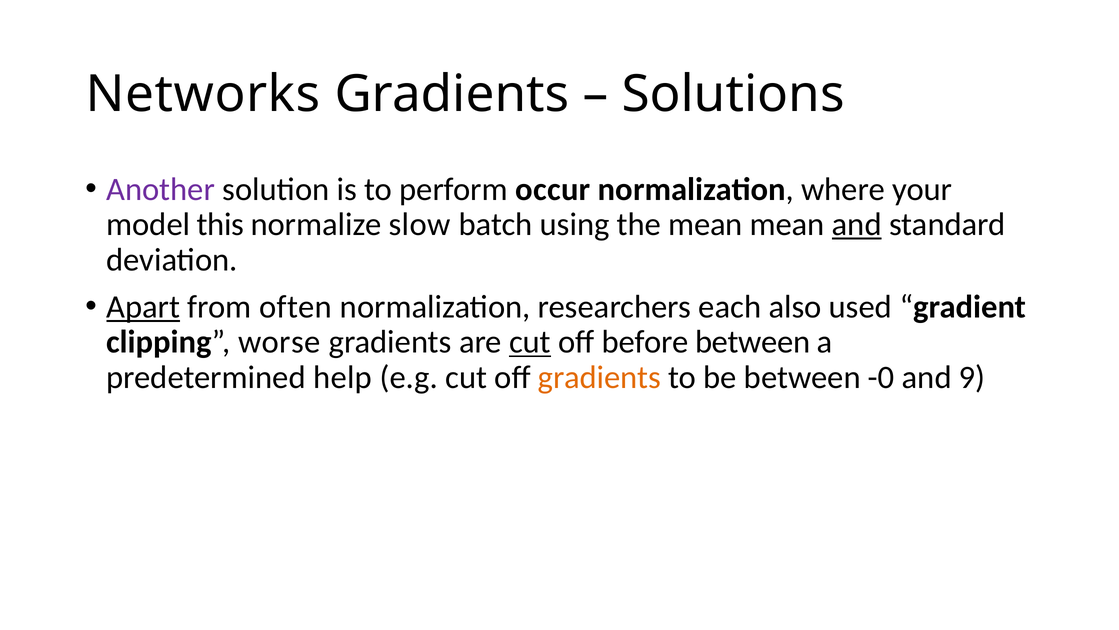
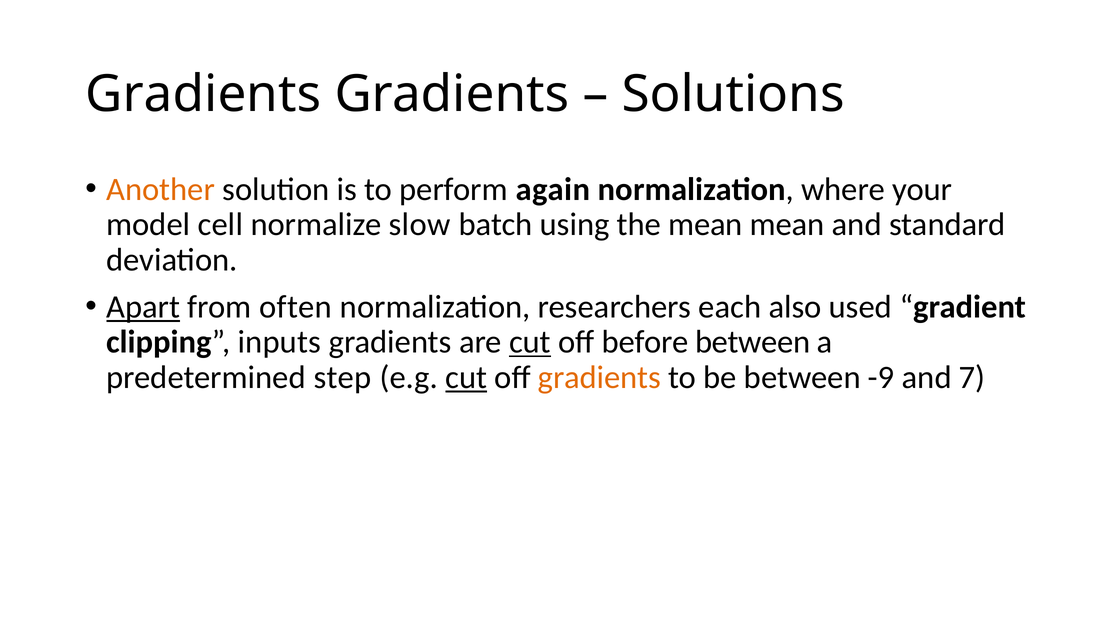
Networks at (203, 94): Networks -> Gradients
Another colour: purple -> orange
occur: occur -> again
this: this -> cell
and at (857, 224) underline: present -> none
worse: worse -> inputs
help: help -> step
cut at (466, 377) underline: none -> present
-0: -0 -> -9
9: 9 -> 7
